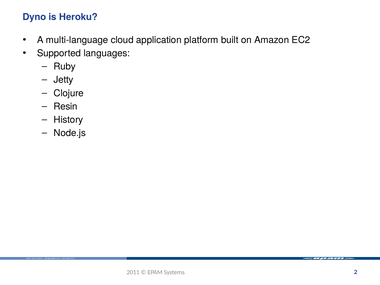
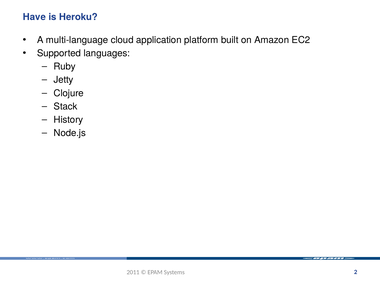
Dyno: Dyno -> Have
Resin: Resin -> Stack
